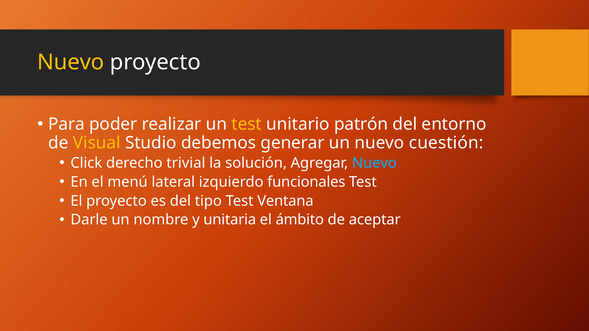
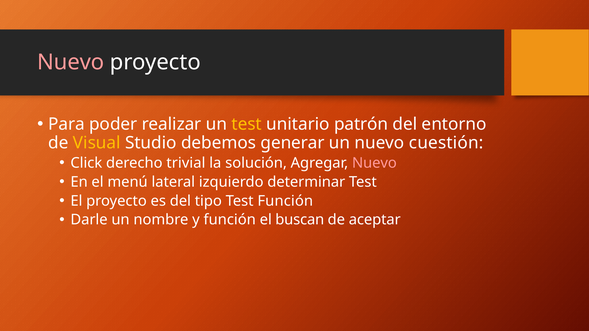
Nuevo at (71, 62) colour: yellow -> pink
Nuevo at (374, 163) colour: light blue -> pink
funcionales: funcionales -> determinar
Test Ventana: Ventana -> Función
y unitaria: unitaria -> función
ámbito: ámbito -> buscan
